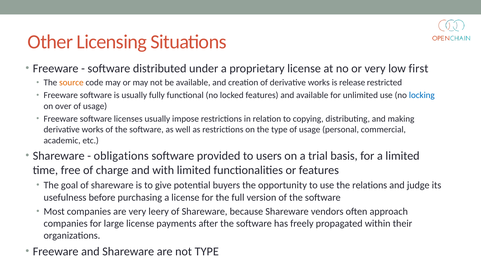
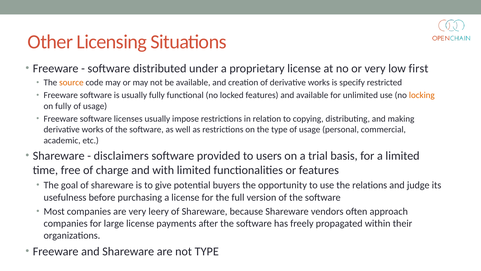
release: release -> specify
locking colour: blue -> orange
on over: over -> fully
obligations: obligations -> disclaimers
